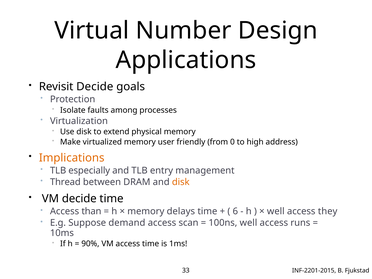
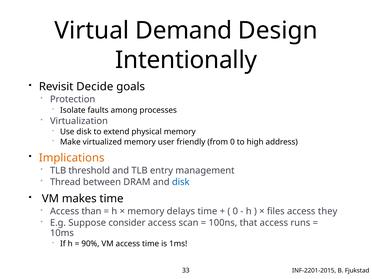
Number: Number -> Demand
Applications: Applications -> Intentionally
especially: especially -> threshold
disk at (181, 182) colour: orange -> blue
VM decide: decide -> makes
6 at (235, 211): 6 -> 0
well at (276, 211): well -> files
demand: demand -> consider
100ns well: well -> that
